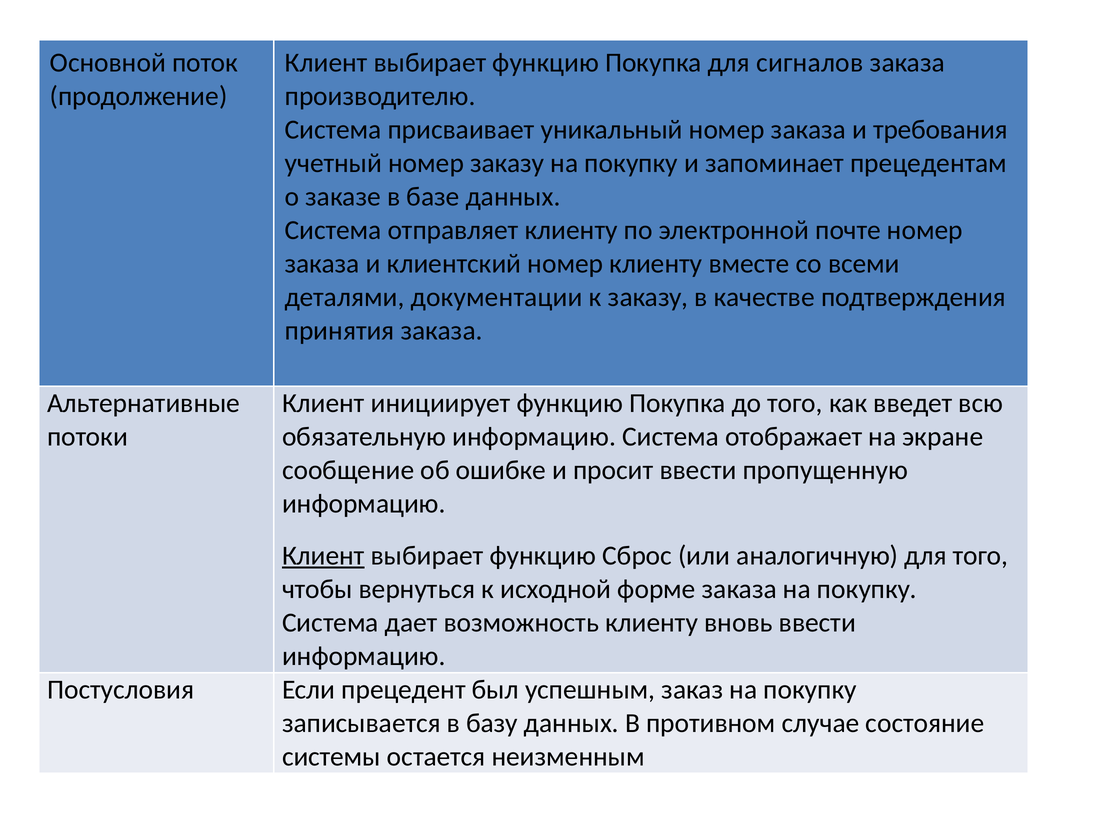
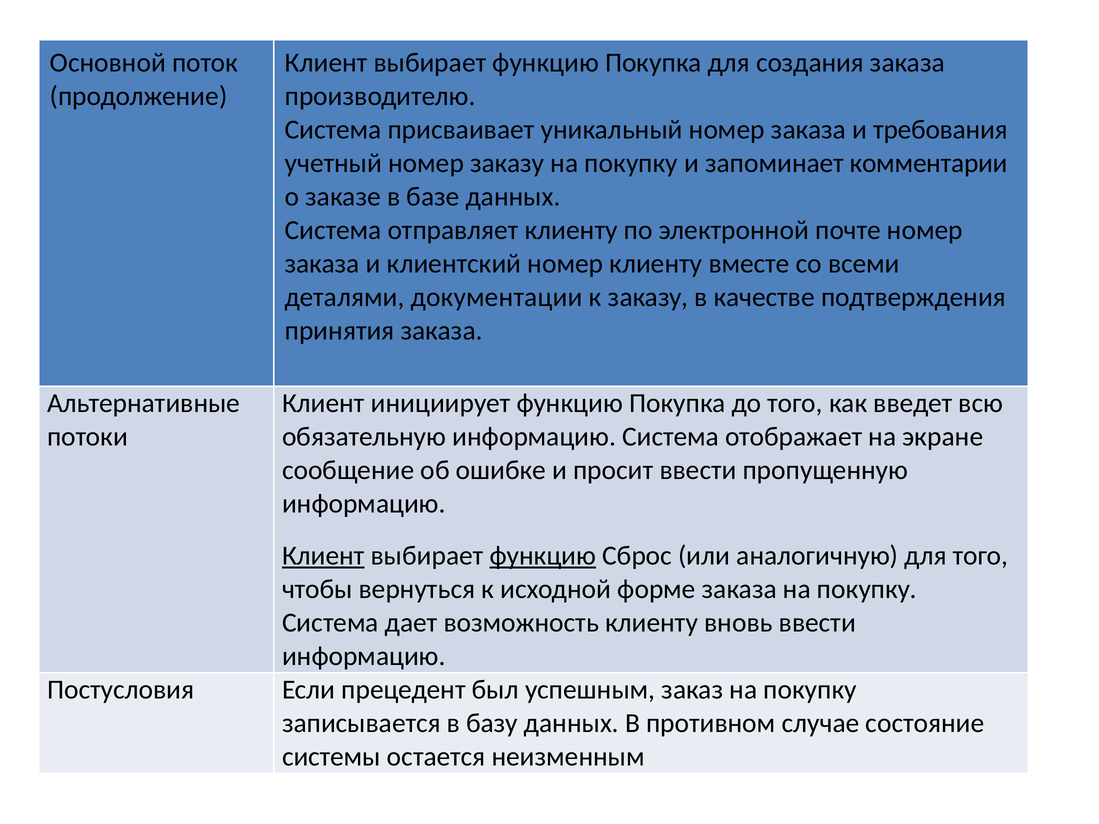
сигналов: сигналов -> создания
прецедентам: прецедентам -> комментарии
функцию at (543, 556) underline: none -> present
